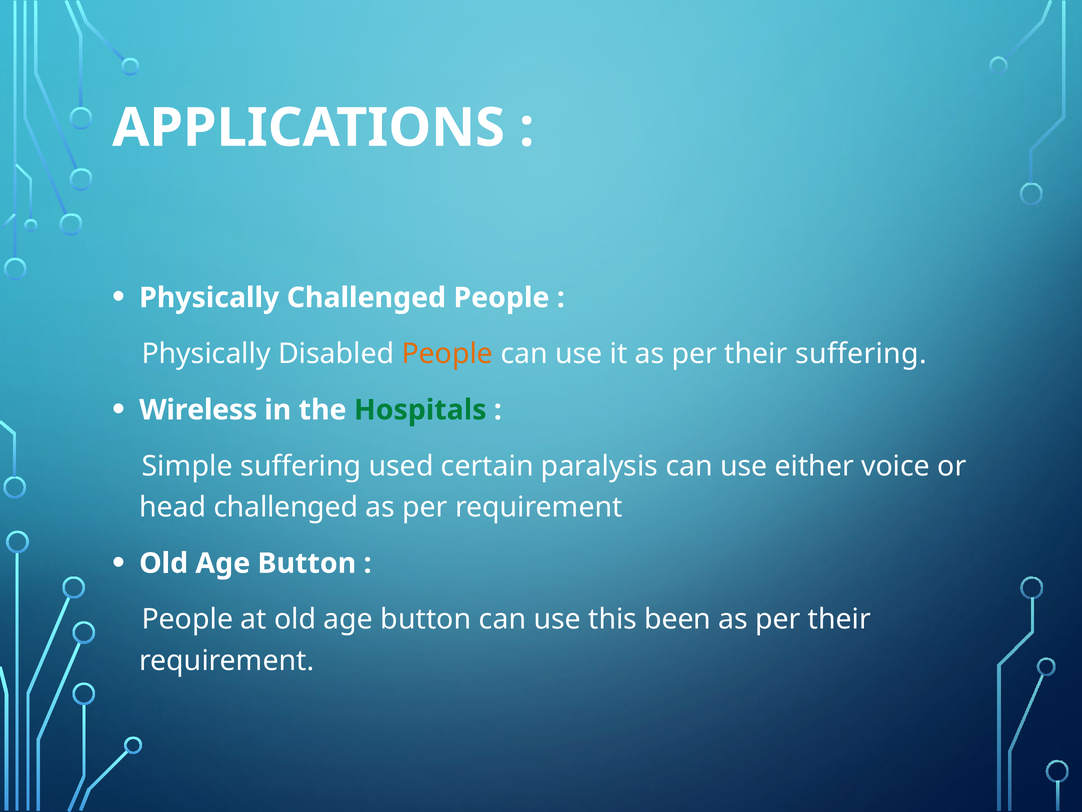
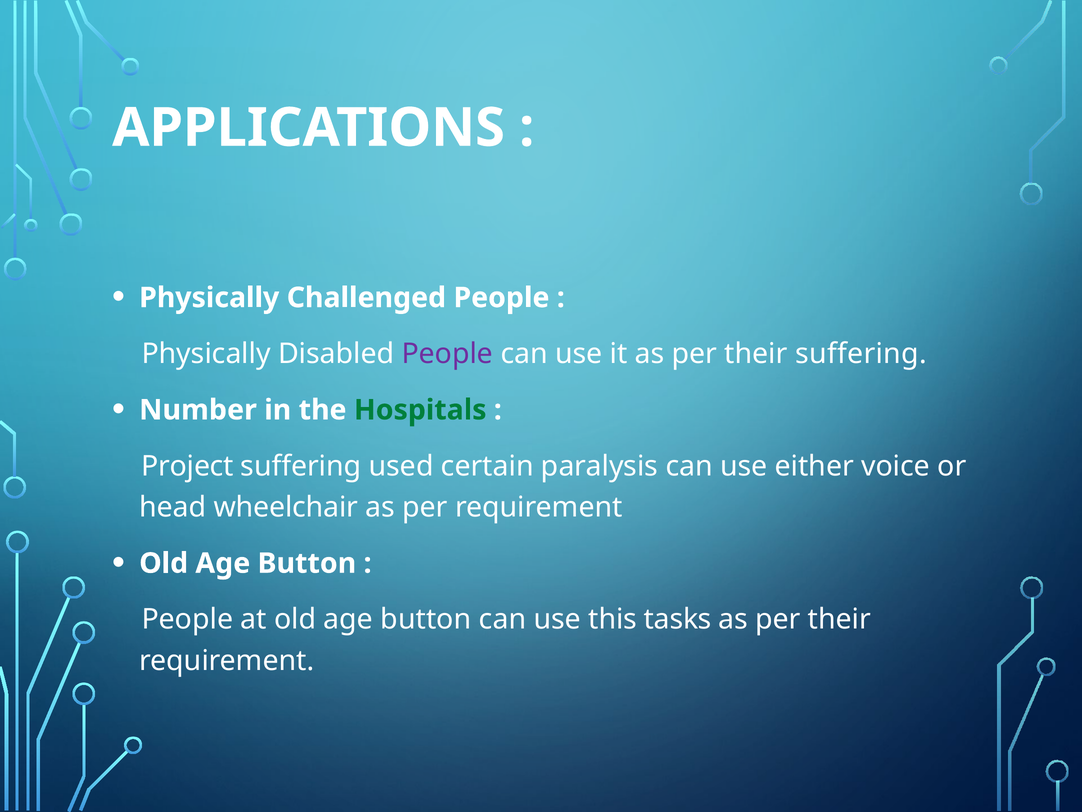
People at (447, 354) colour: orange -> purple
Wireless: Wireless -> Number
Simple: Simple -> Project
head challenged: challenged -> wheelchair
been: been -> tasks
